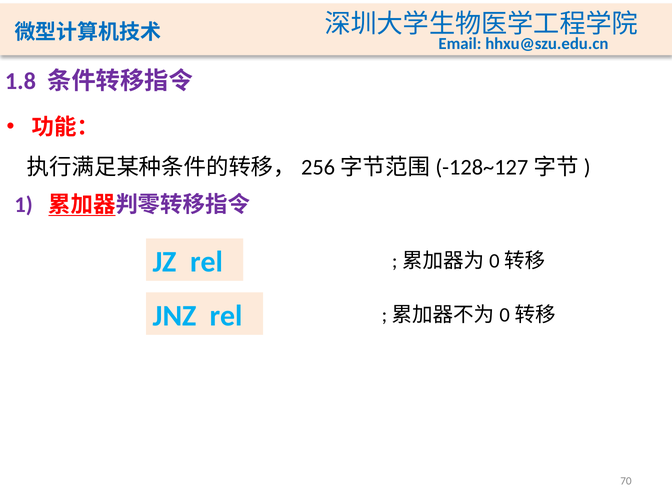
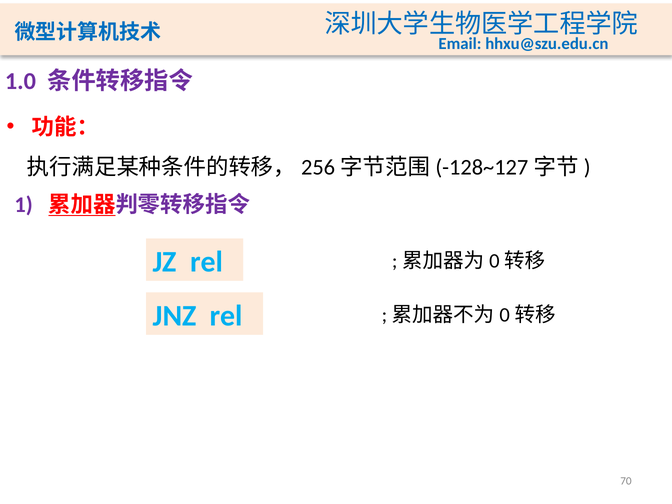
1.8: 1.8 -> 1.0
